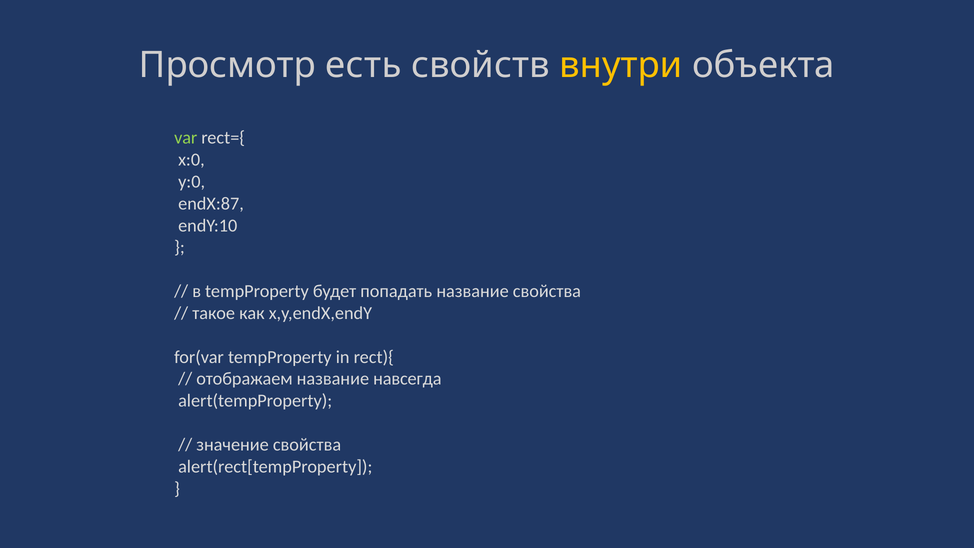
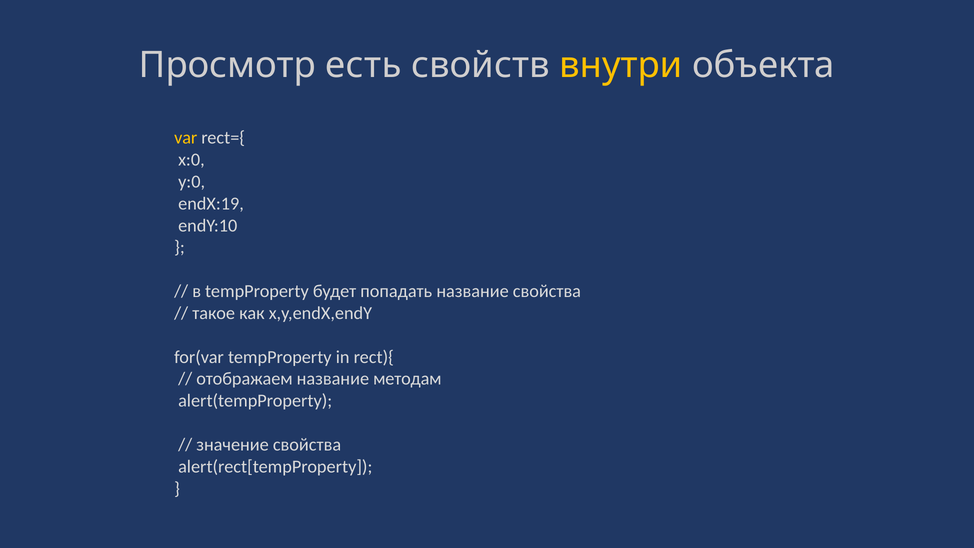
var colour: light green -> yellow
endX:87: endX:87 -> endX:19
навсегда: навсегда -> методам
